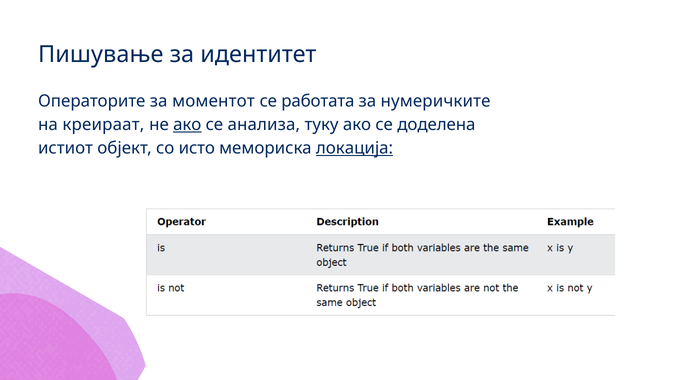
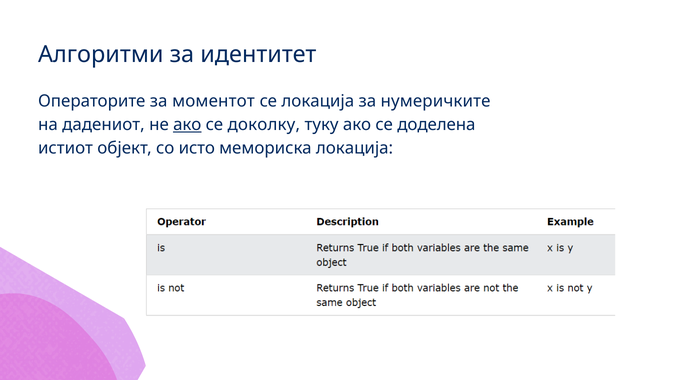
Пишување: Пишување -> Алгоритми
се работата: работата -> локација
креираат: креираат -> дадениот
анализа: анализа -> доколку
локација at (355, 148) underline: present -> none
